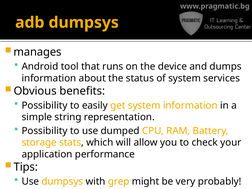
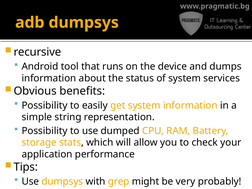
manages: manages -> recursive
